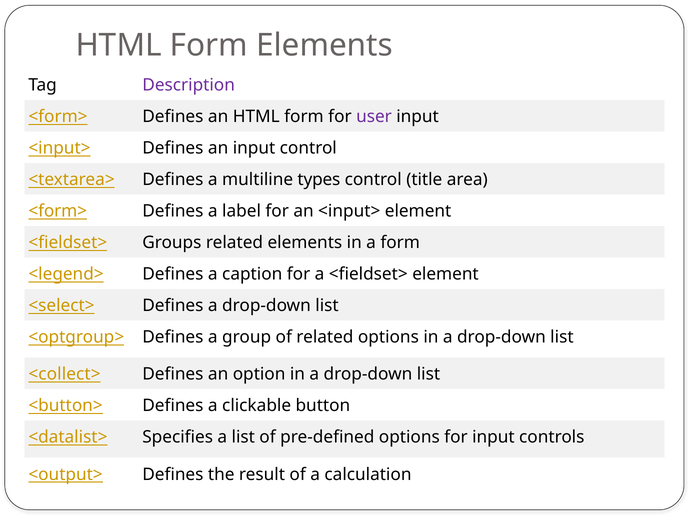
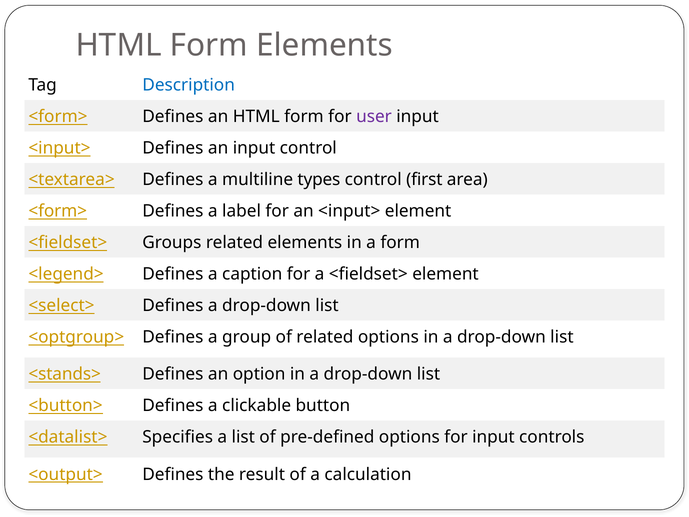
Description colour: purple -> blue
title: title -> first
<collect>: <collect> -> <stands>
